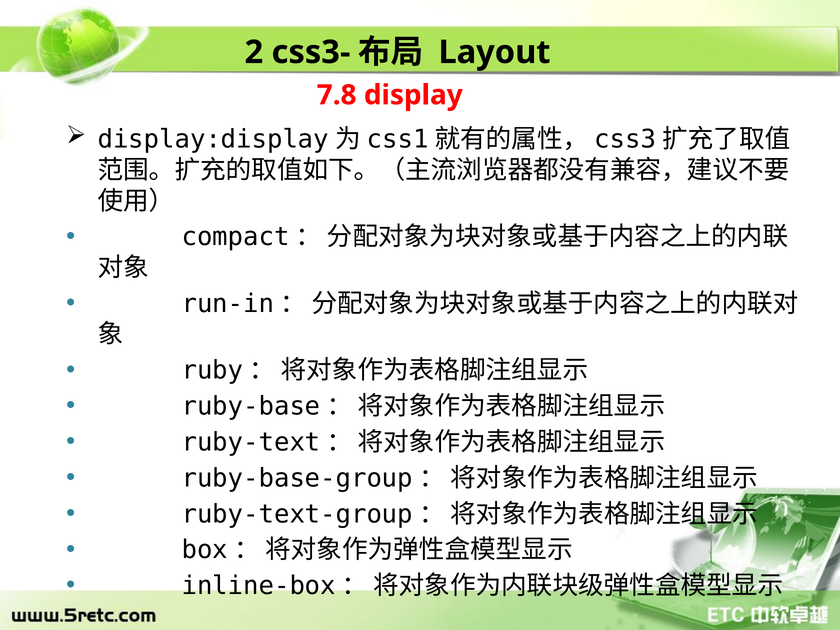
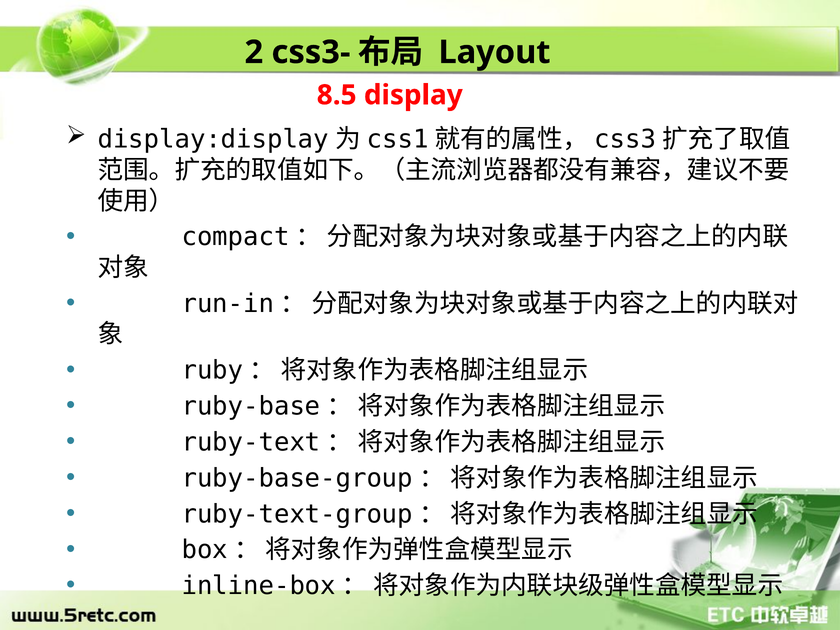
7.8: 7.8 -> 8.5
